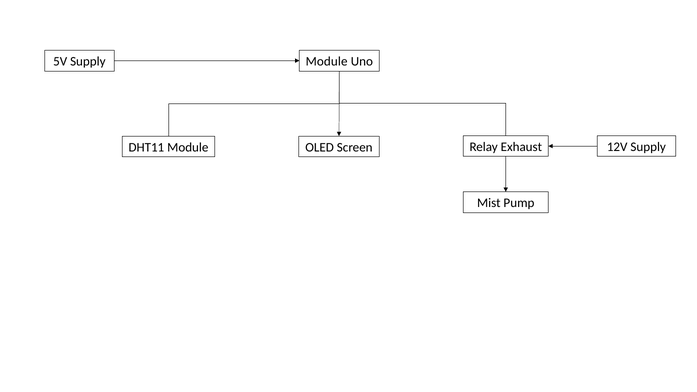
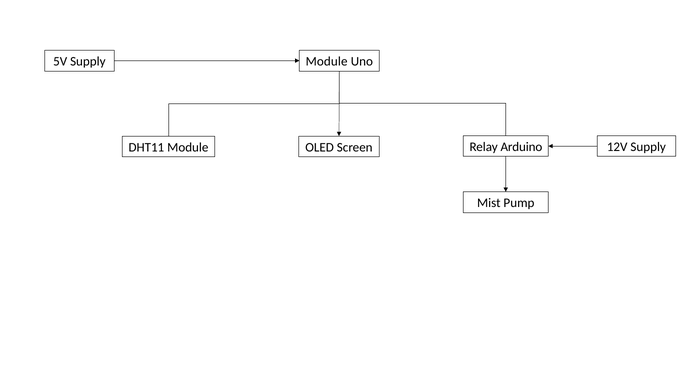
Exhaust: Exhaust -> Arduino
